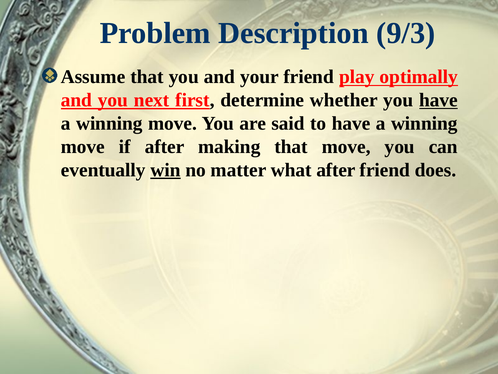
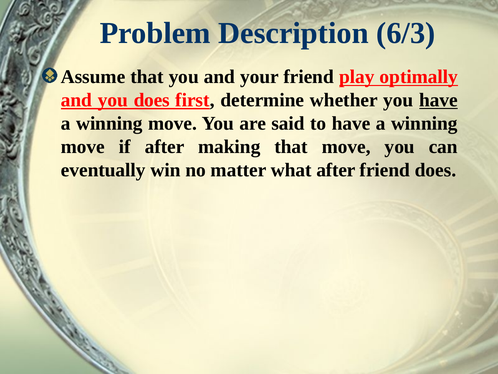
9/3: 9/3 -> 6/3
you next: next -> does
win underline: present -> none
